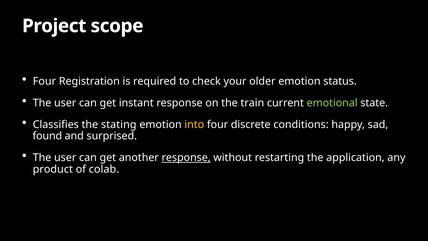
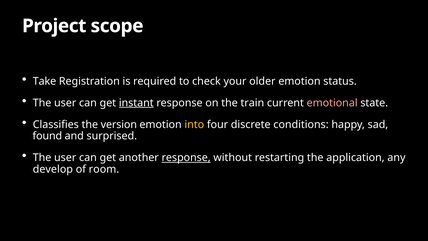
Four at (44, 81): Four -> Take
instant underline: none -> present
emotional colour: light green -> pink
stating: stating -> version
product: product -> develop
colab: colab -> room
